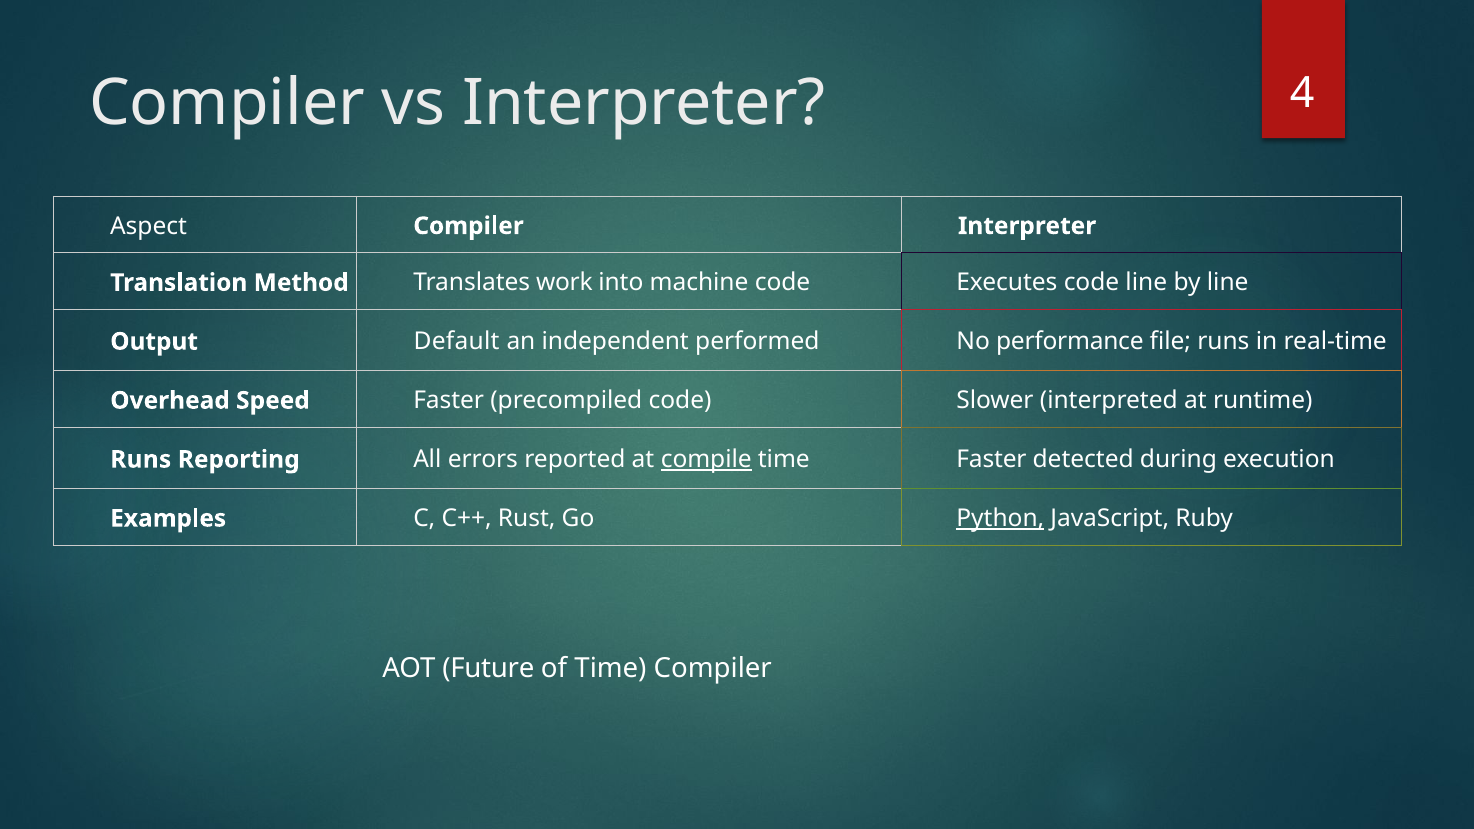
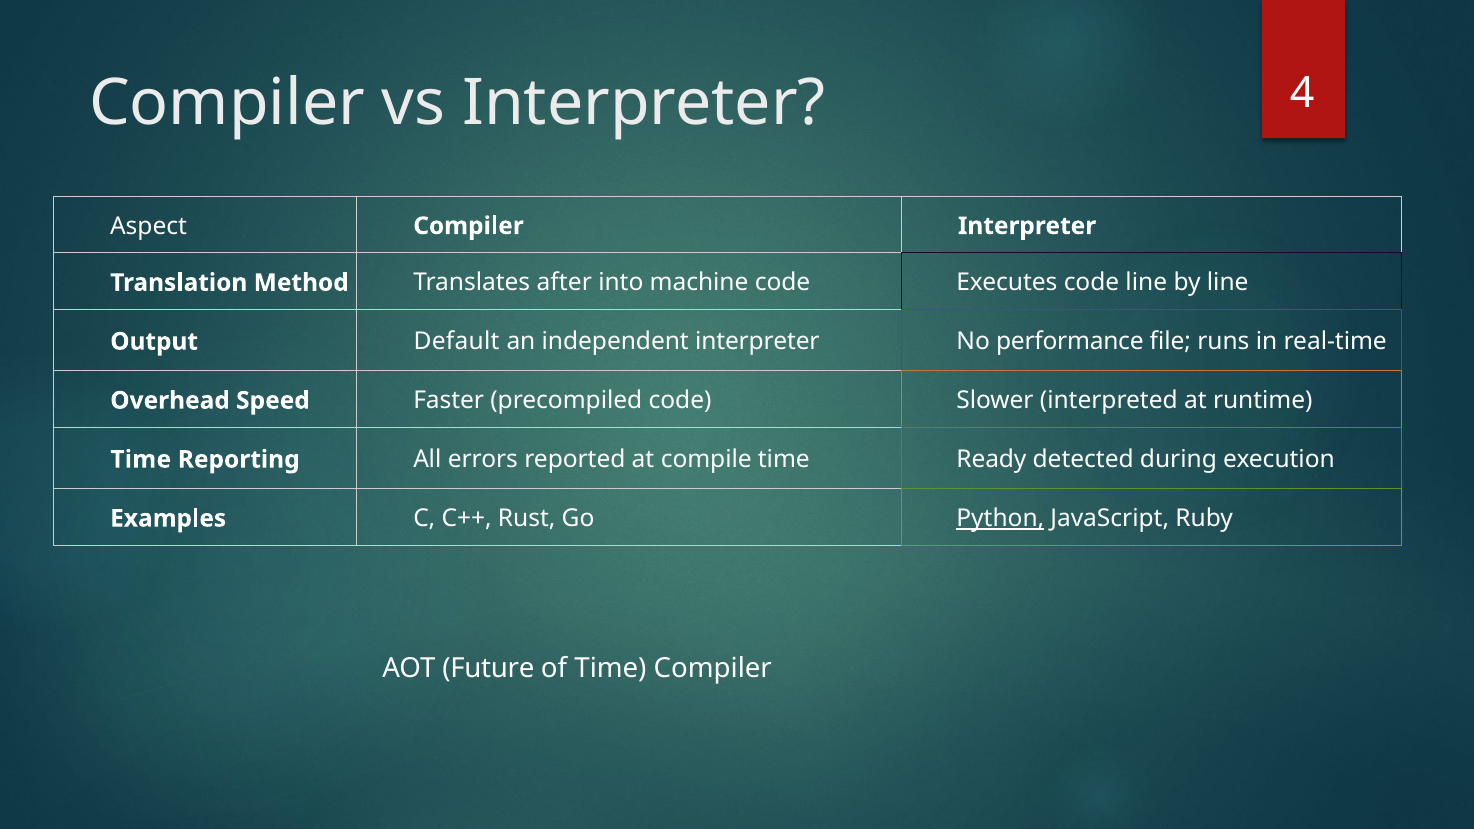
work: work -> after
independent performed: performed -> interpreter
Runs at (141, 460): Runs -> Time
compile underline: present -> none
time Faster: Faster -> Ready
